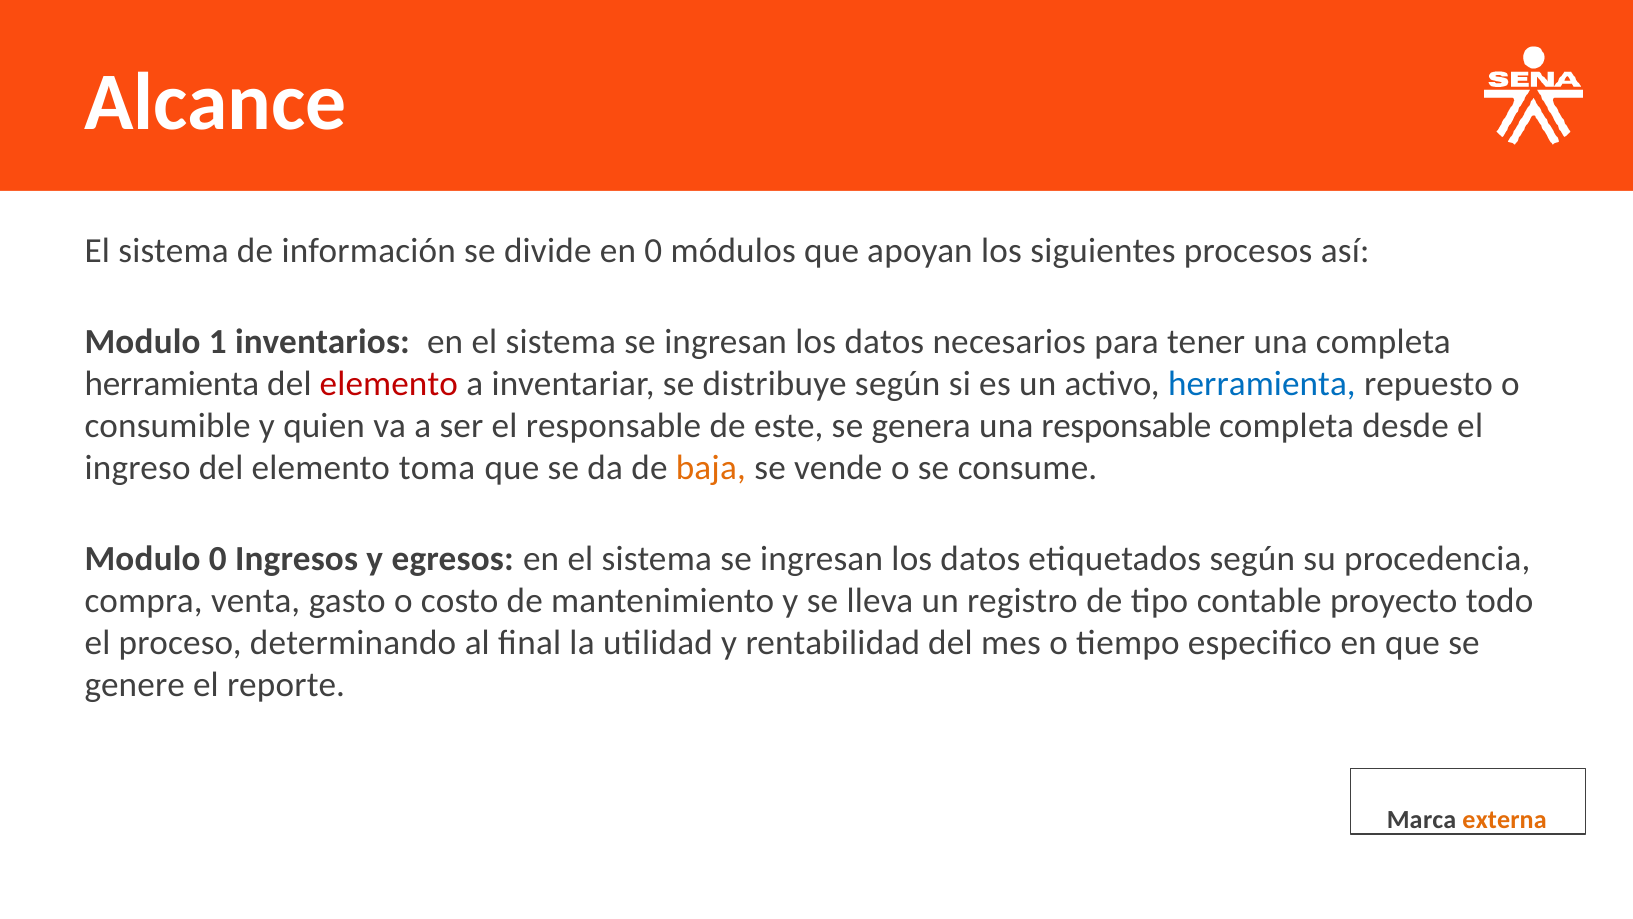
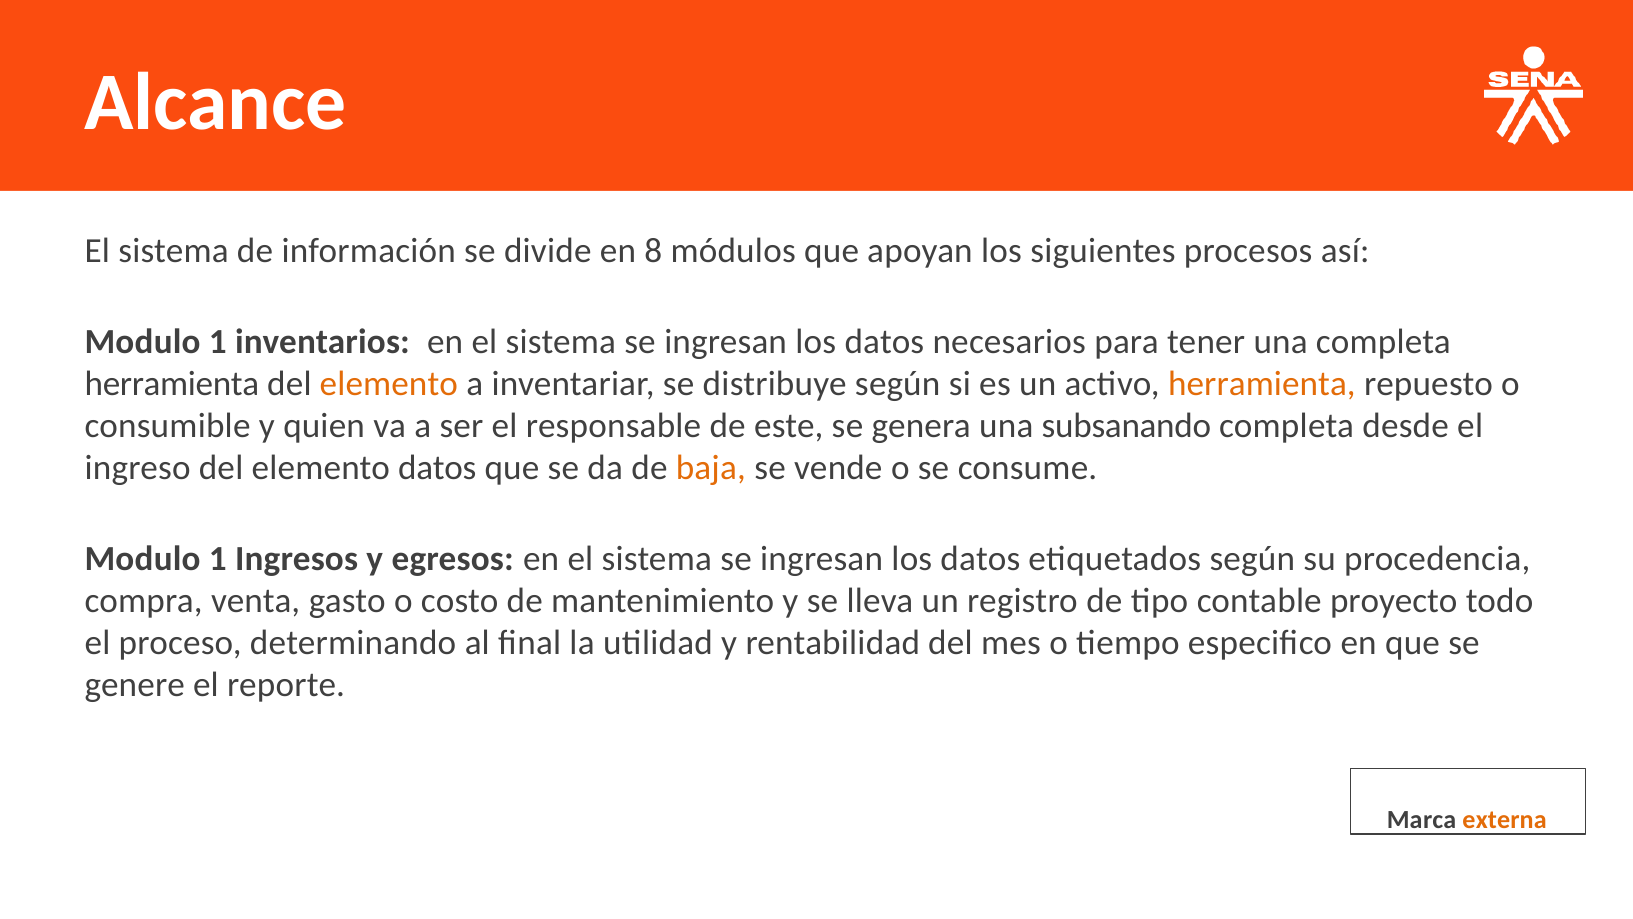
en 0: 0 -> 8
elemento at (389, 384) colour: red -> orange
herramienta at (1262, 384) colour: blue -> orange
una responsable: responsable -> subsanando
elemento toma: toma -> datos
0 at (218, 558): 0 -> 1
